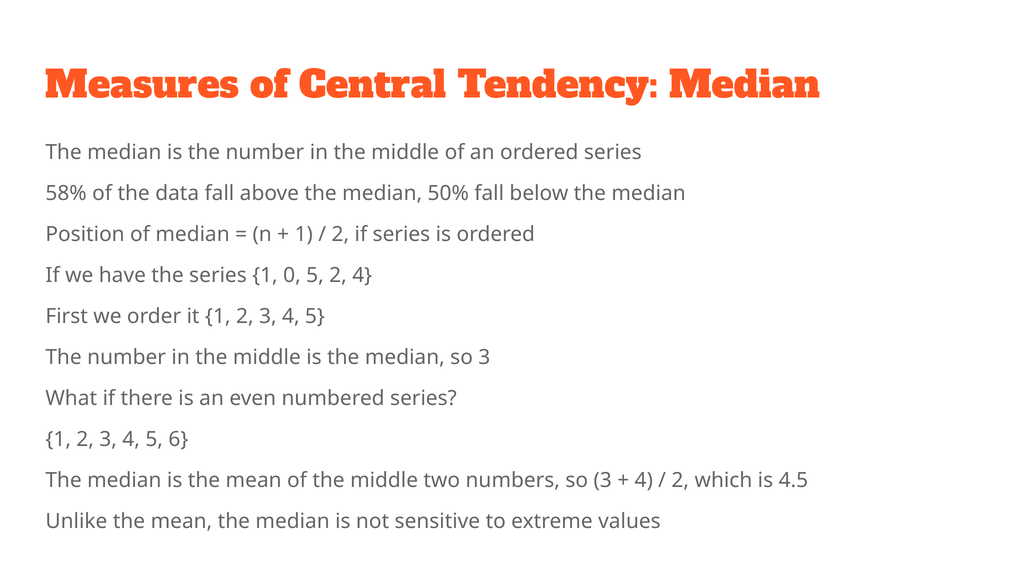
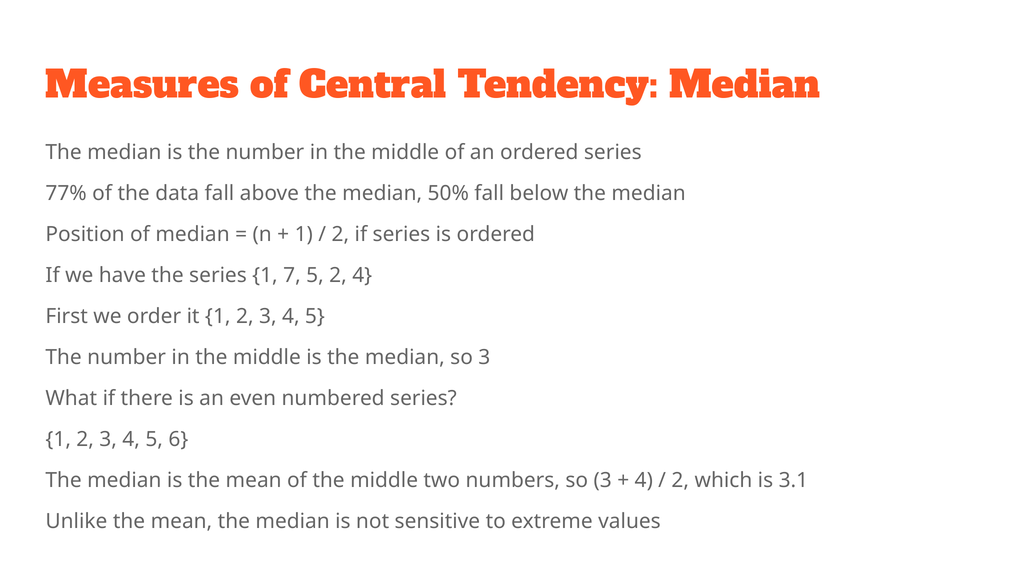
58%: 58% -> 77%
0: 0 -> 7
4.5: 4.5 -> 3.1
